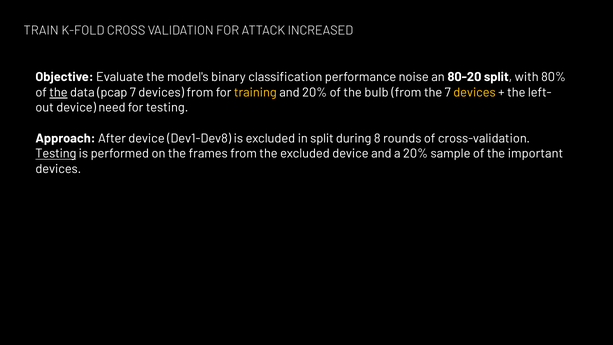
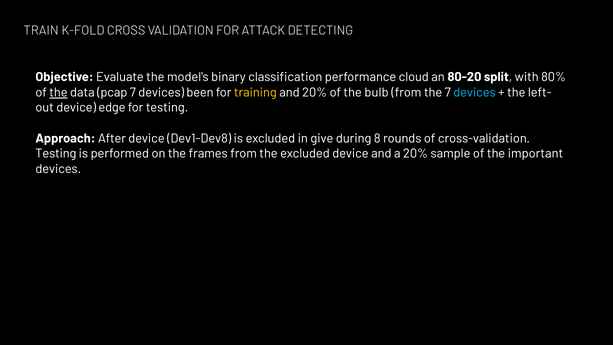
INCREASED: INCREASED -> DETECTING
noise: noise -> cloud
devices from: from -> been
devices at (475, 92) colour: yellow -> light blue
need: need -> edge
in split: split -> give
Testing at (56, 154) underline: present -> none
